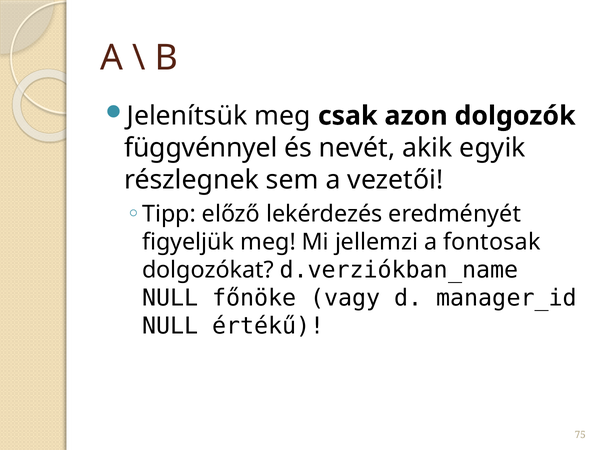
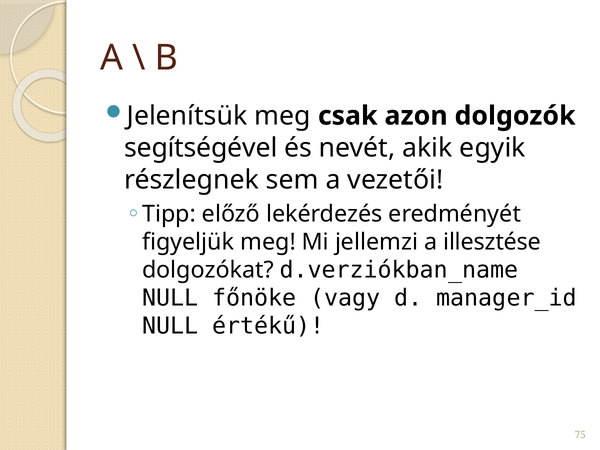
függvénnyel: függvénnyel -> segítségével
fontosak: fontosak -> illesztése
